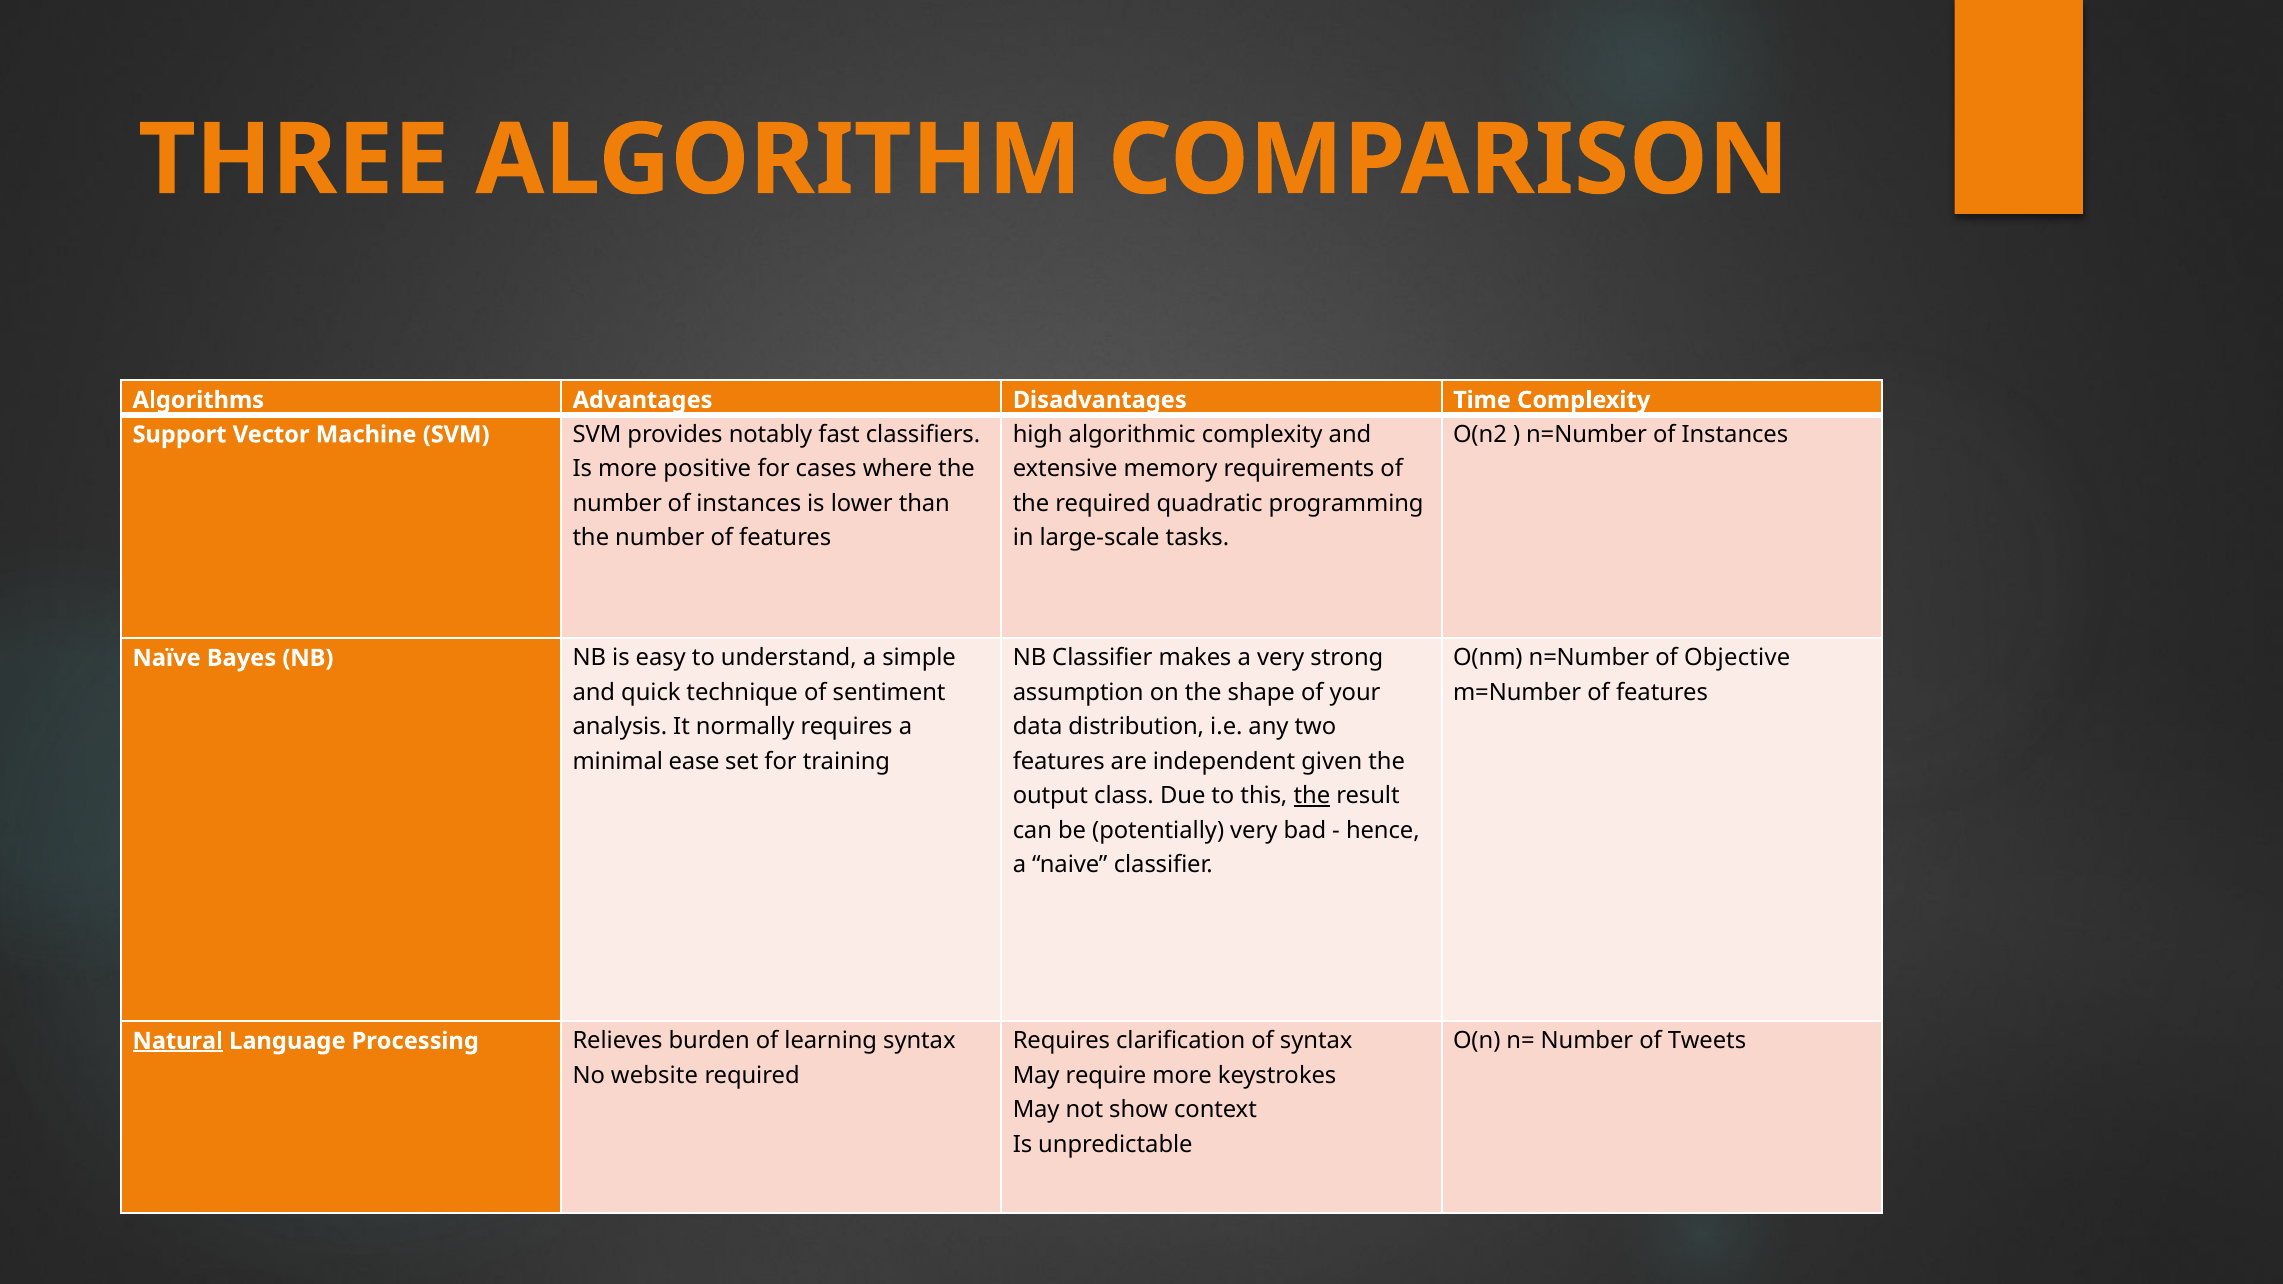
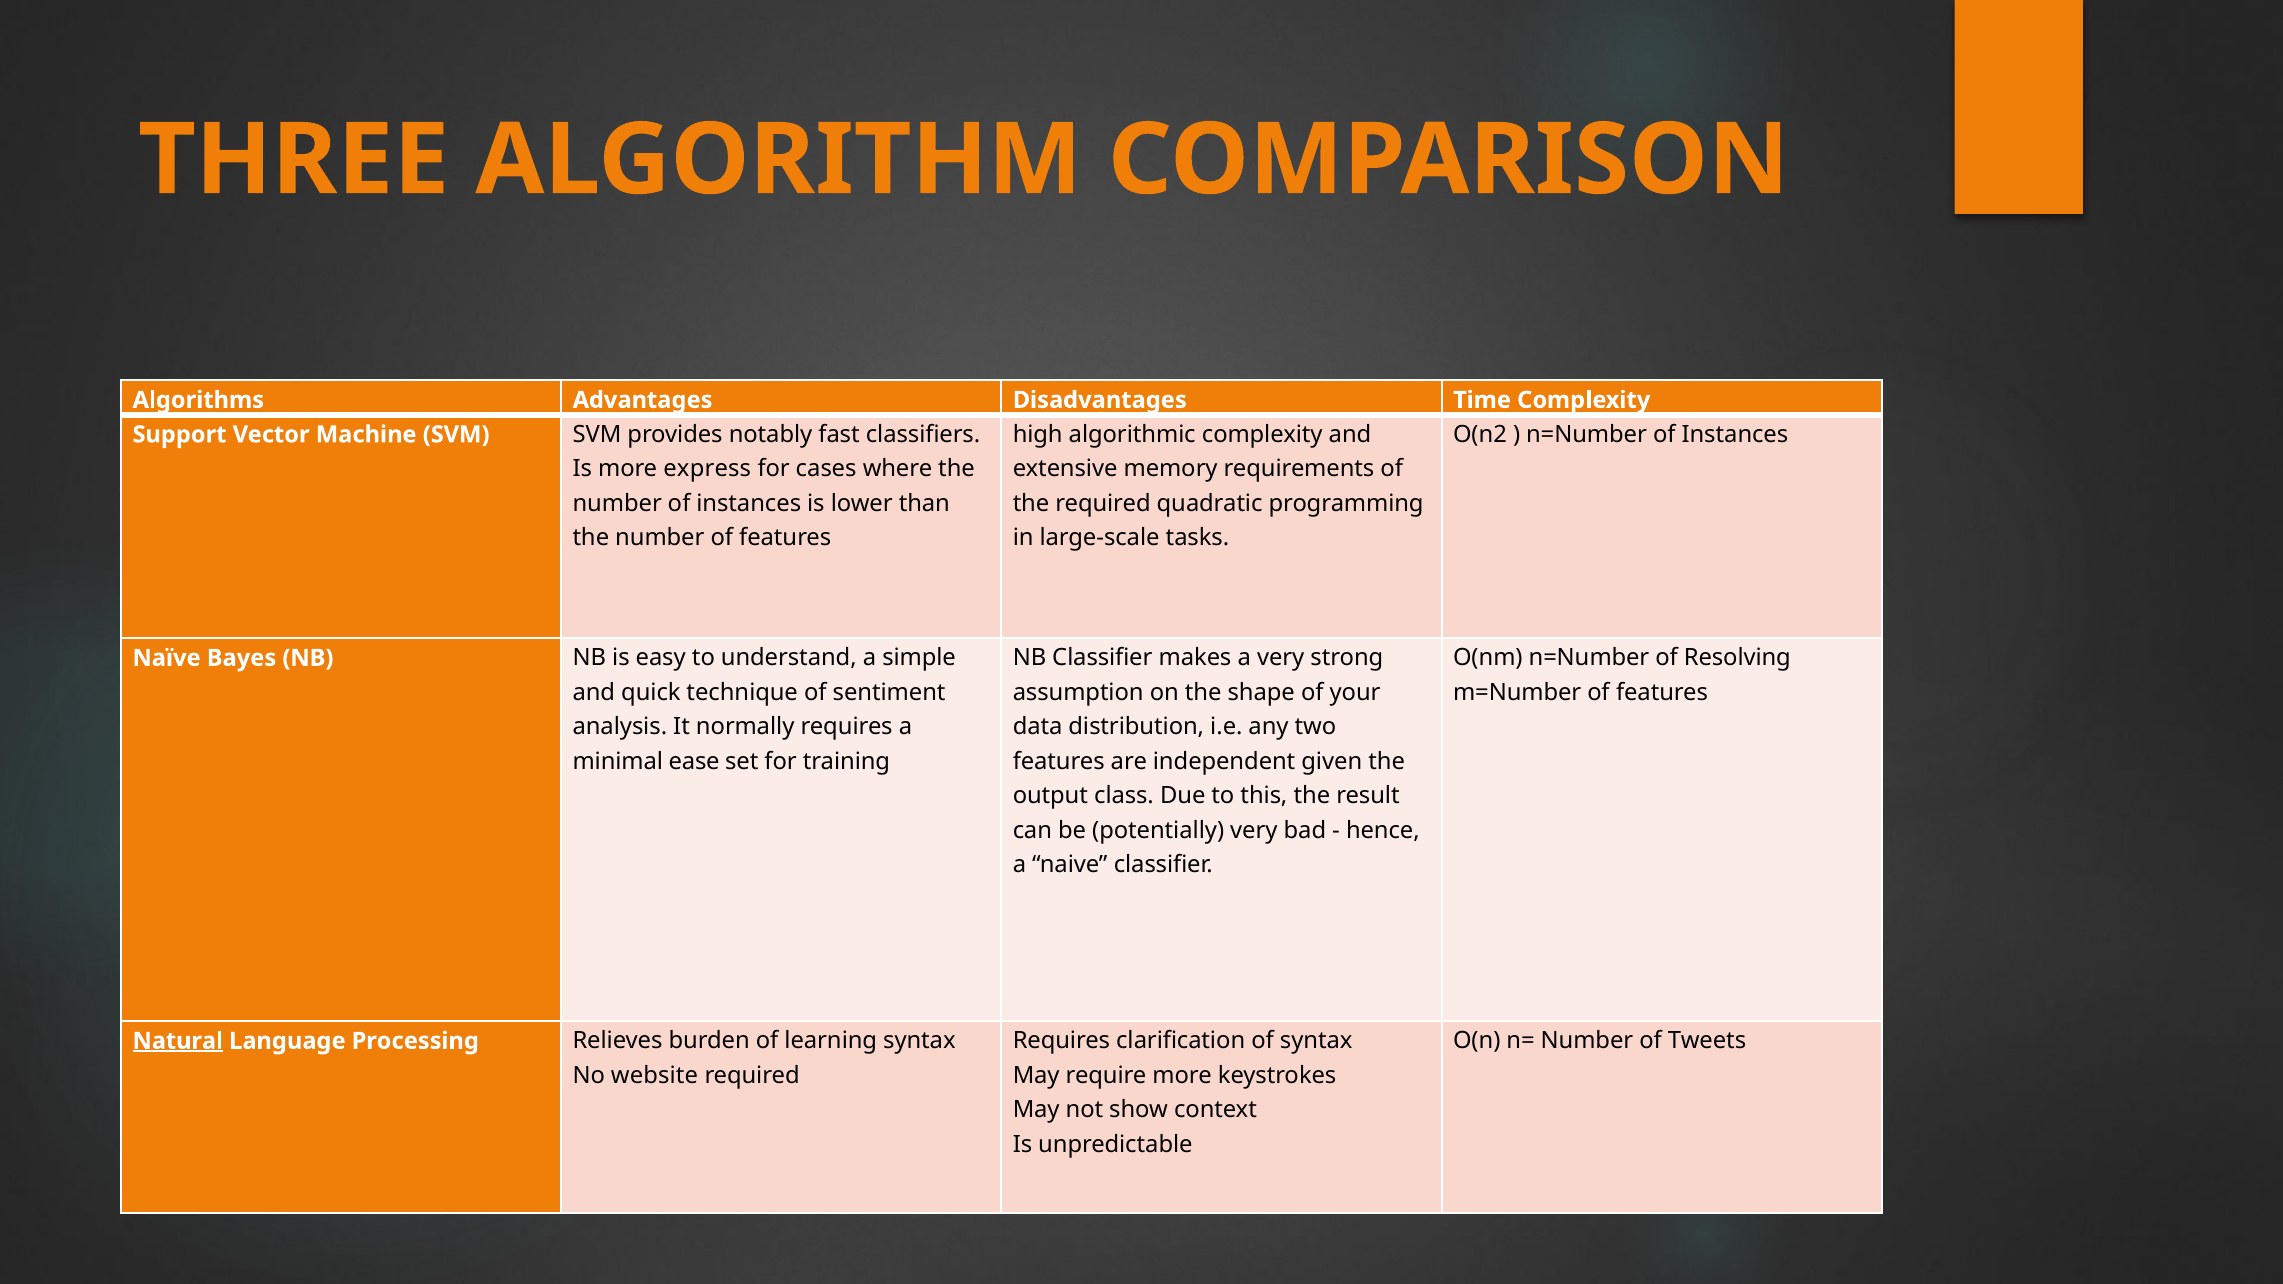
positive: positive -> express
Objective: Objective -> Resolving
the at (1312, 796) underline: present -> none
